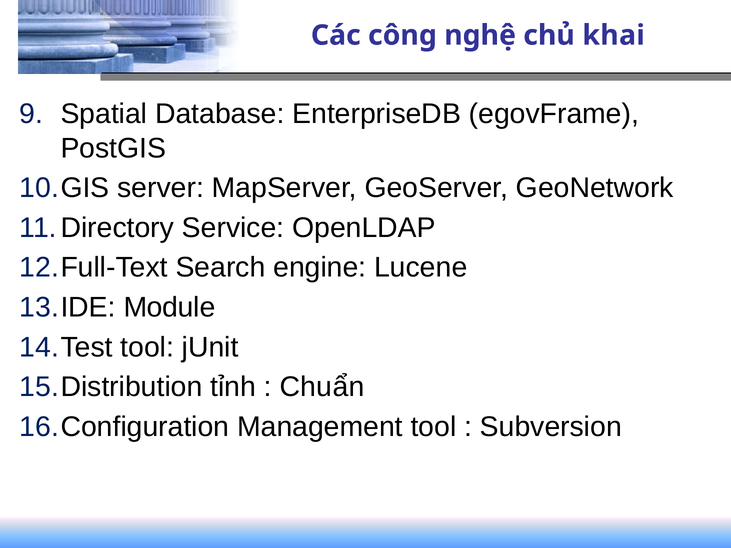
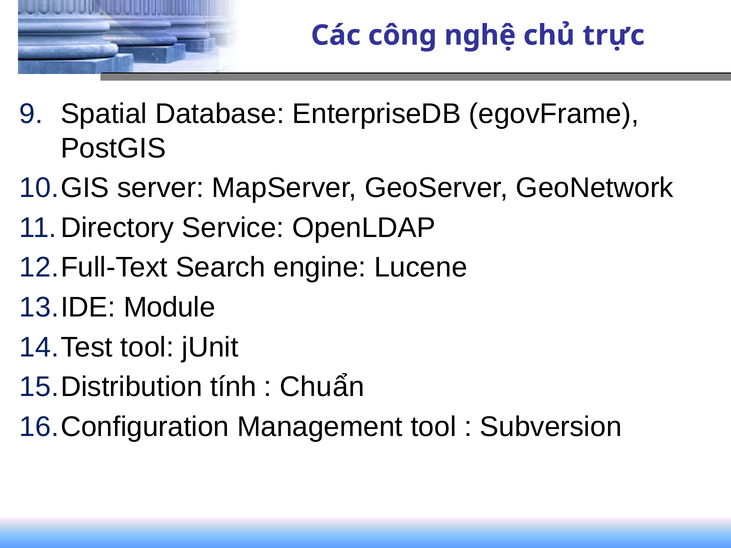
khai: khai -> trực
tỉnh: tỉnh -> tính
